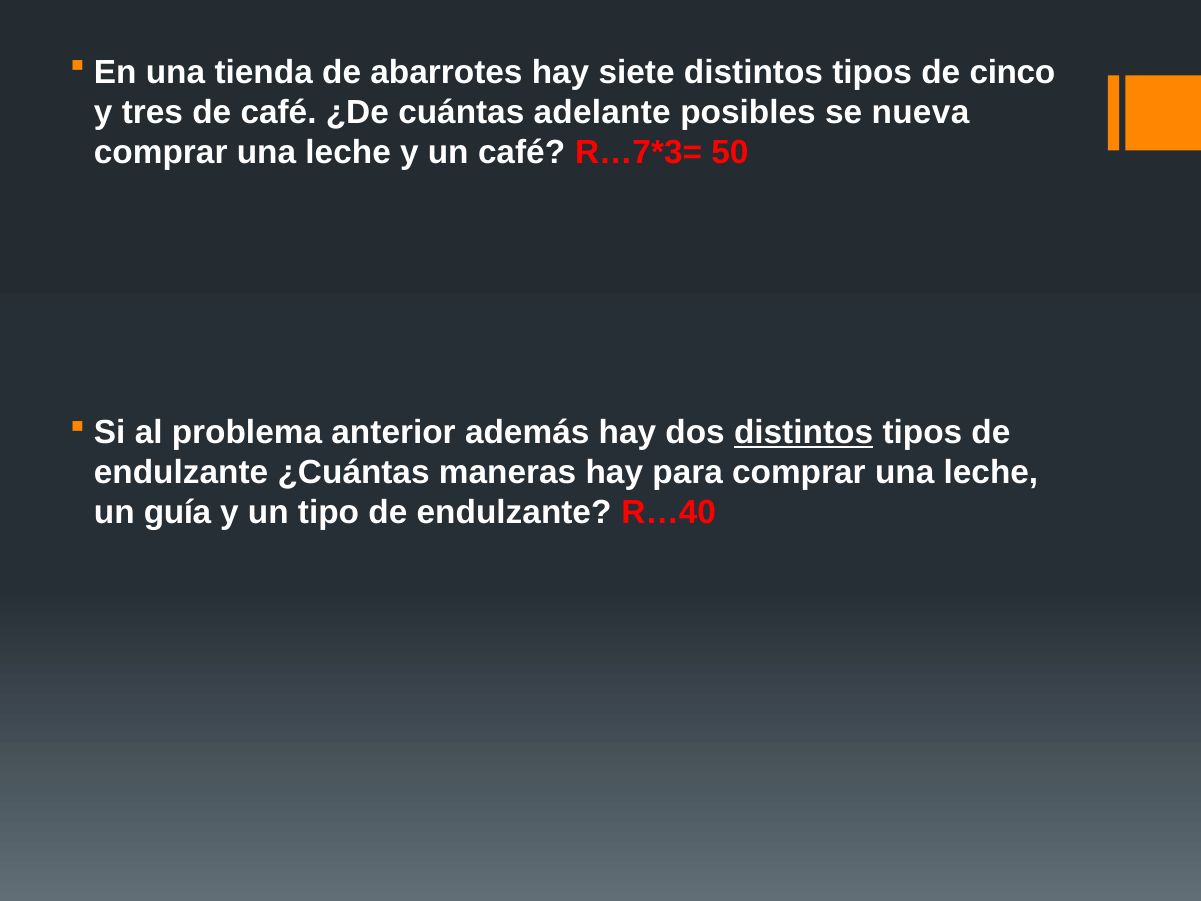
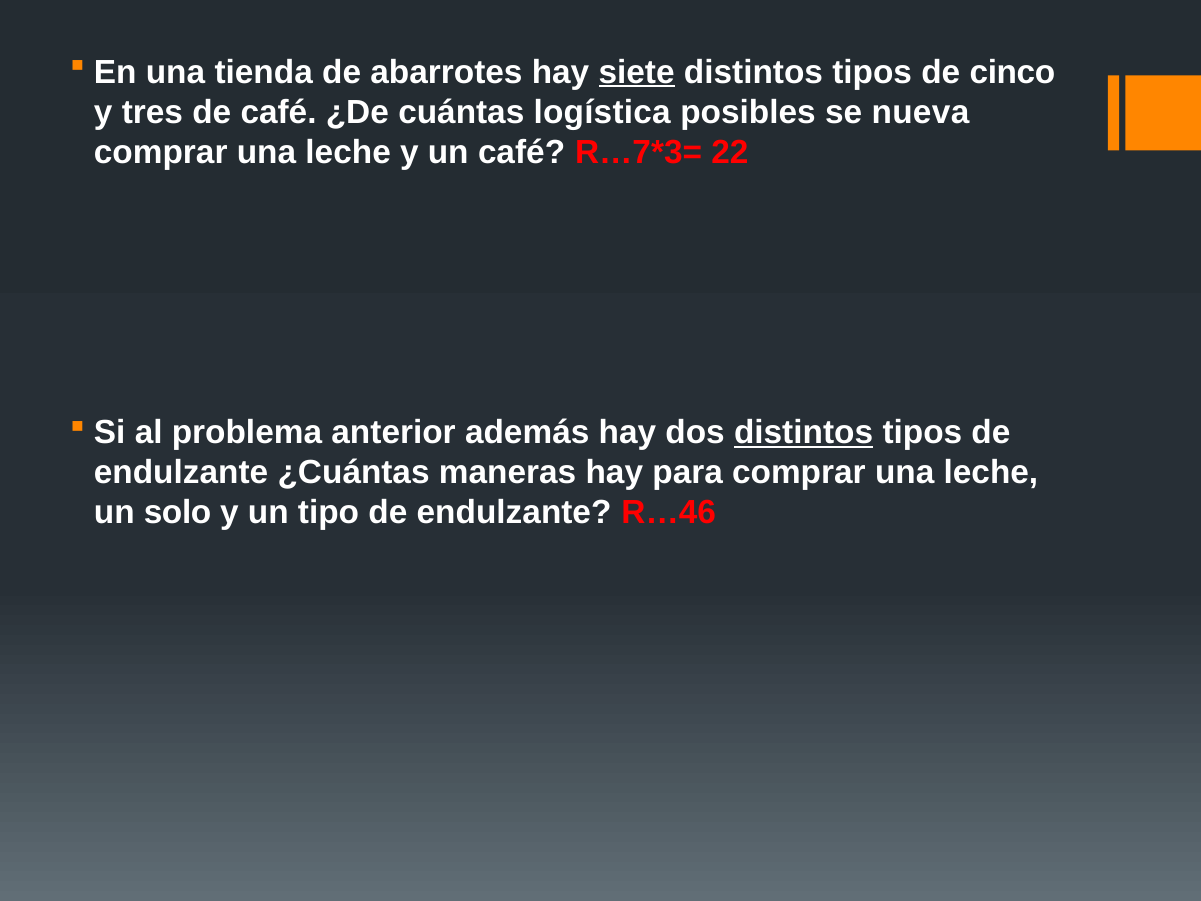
siete underline: none -> present
adelante: adelante -> logística
50: 50 -> 22
guía: guía -> solo
R…40: R…40 -> R…46
